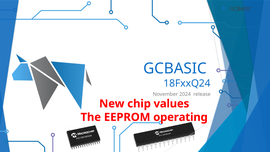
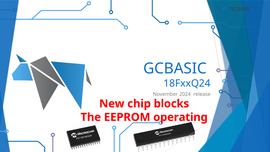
values: values -> blocks
